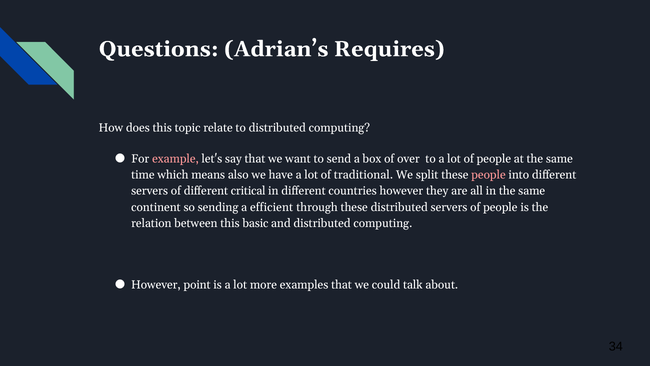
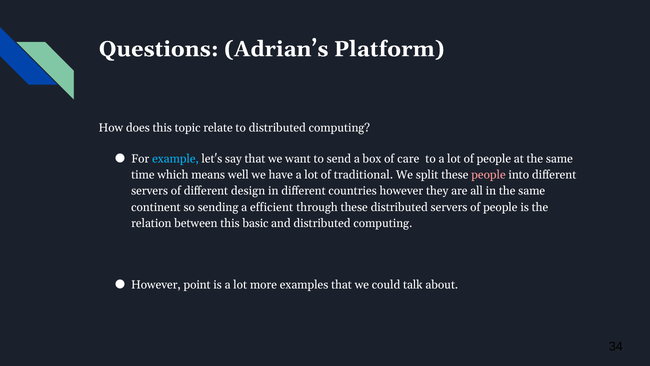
Requires: Requires -> Platform
example colour: pink -> light blue
over: over -> care
also: also -> well
critical: critical -> design
